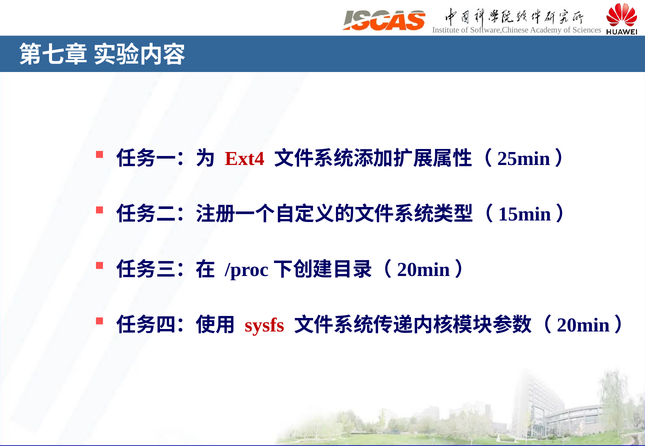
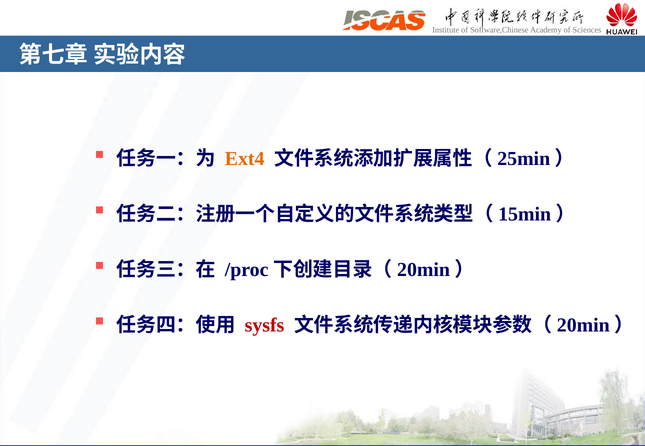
Ext4 colour: red -> orange
